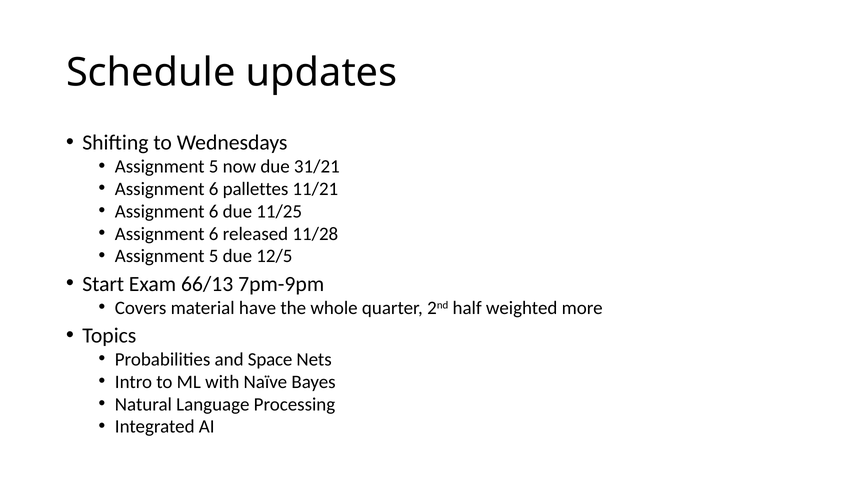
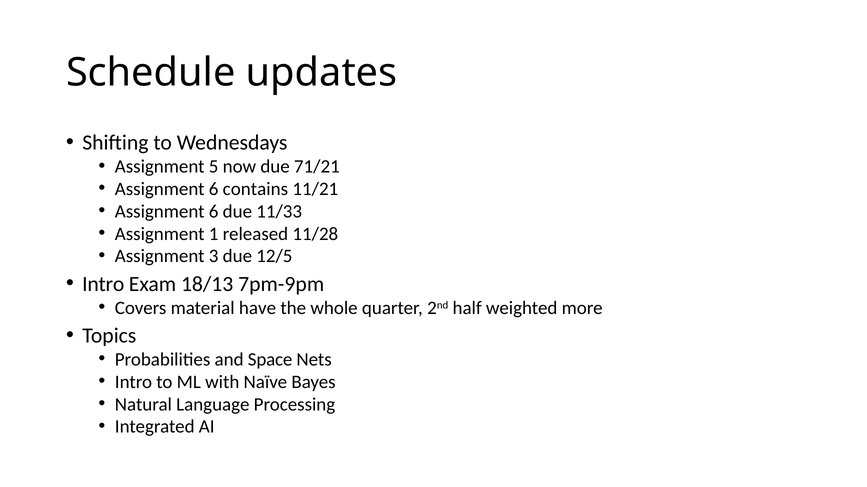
31/21: 31/21 -> 71/21
pallettes: pallettes -> contains
11/25: 11/25 -> 11/33
6 at (214, 234): 6 -> 1
5 at (214, 257): 5 -> 3
Start at (103, 284): Start -> Intro
66/13: 66/13 -> 18/13
